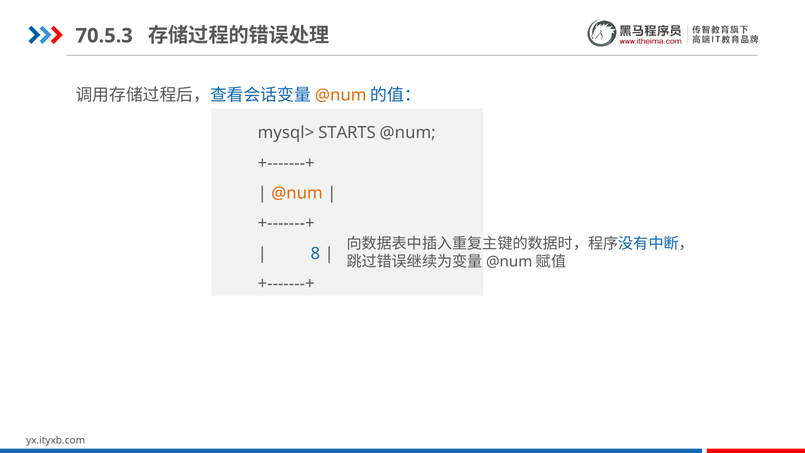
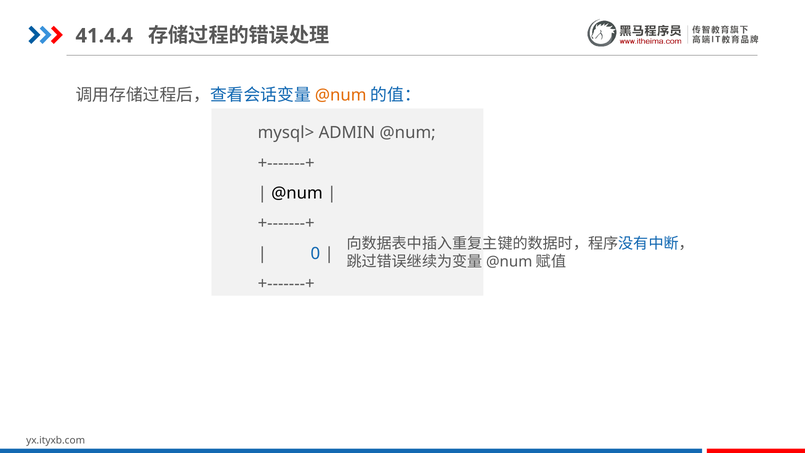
70.5.3: 70.5.3 -> 41.4.4
STARTS: STARTS -> ADMIN
@num at (297, 193) colour: orange -> black
8: 8 -> 0
